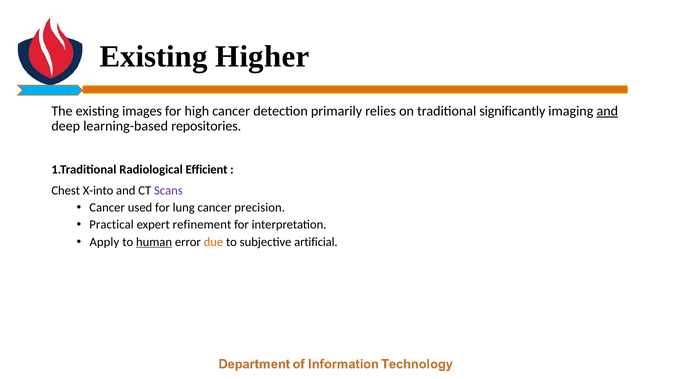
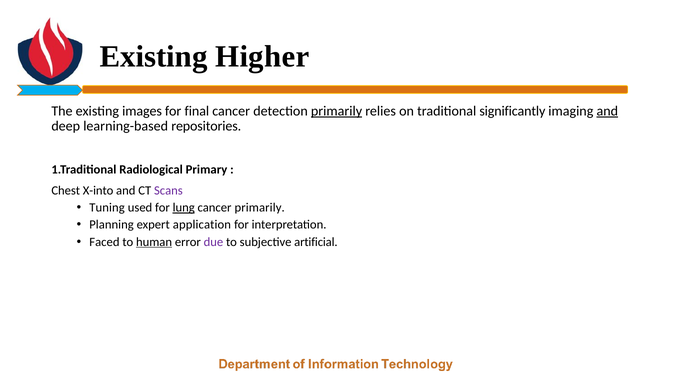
high: high -> final
primarily at (337, 111) underline: none -> present
Efficient: Efficient -> Primary
Cancer at (107, 208): Cancer -> Tuning
lung underline: none -> present
cancer precision: precision -> primarily
Practical: Practical -> Planning
refinement: refinement -> application
Apply: Apply -> Faced
due colour: orange -> purple
